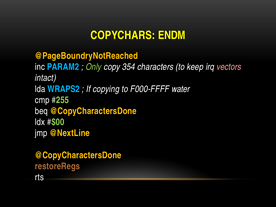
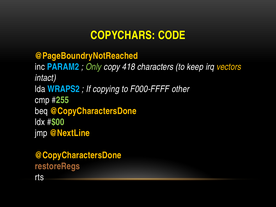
ENDM: ENDM -> CODE
354: 354 -> 418
vectors colour: pink -> yellow
water: water -> other
